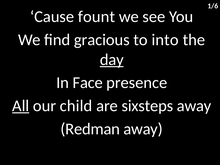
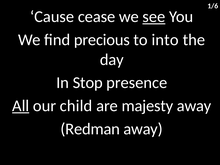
fount: fount -> cease
see underline: none -> present
gracious: gracious -> precious
day underline: present -> none
Face: Face -> Stop
sixsteps: sixsteps -> majesty
